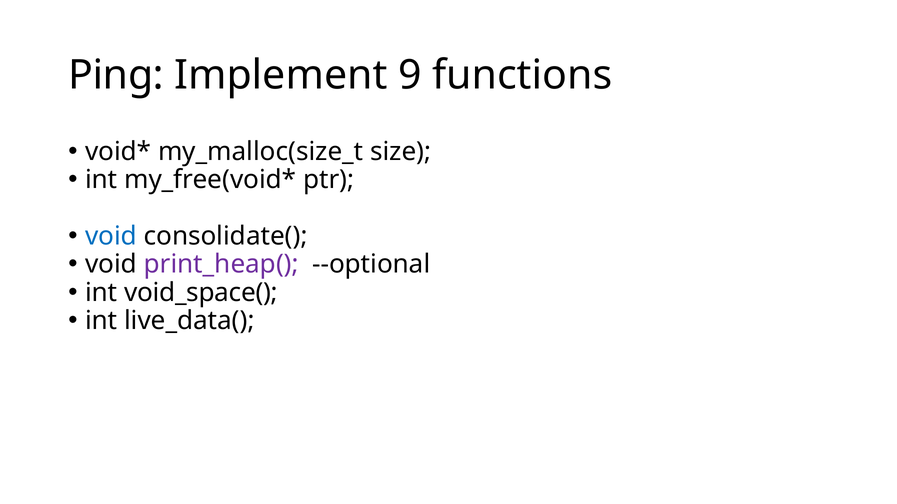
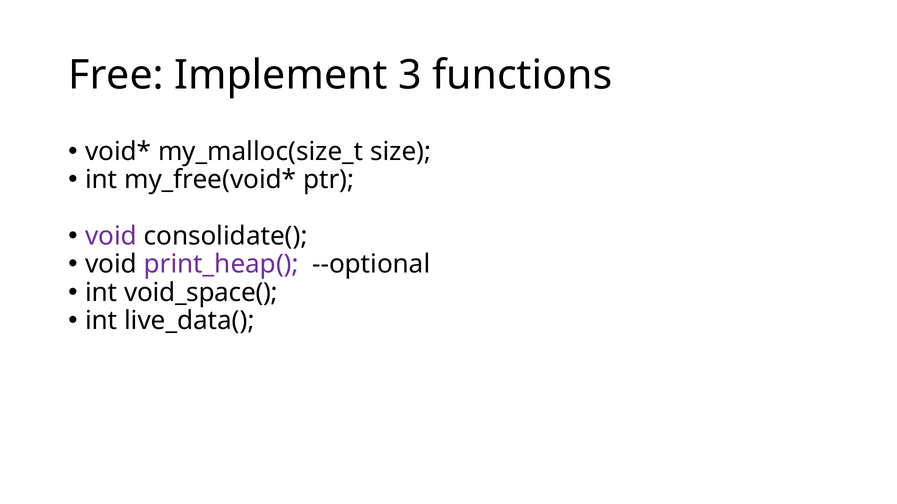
Ping: Ping -> Free
9: 9 -> 3
void at (111, 236) colour: blue -> purple
